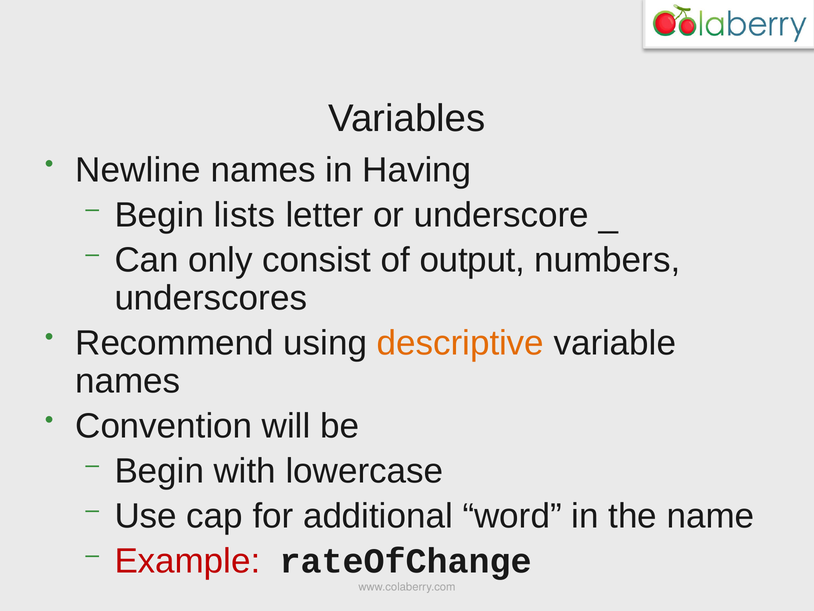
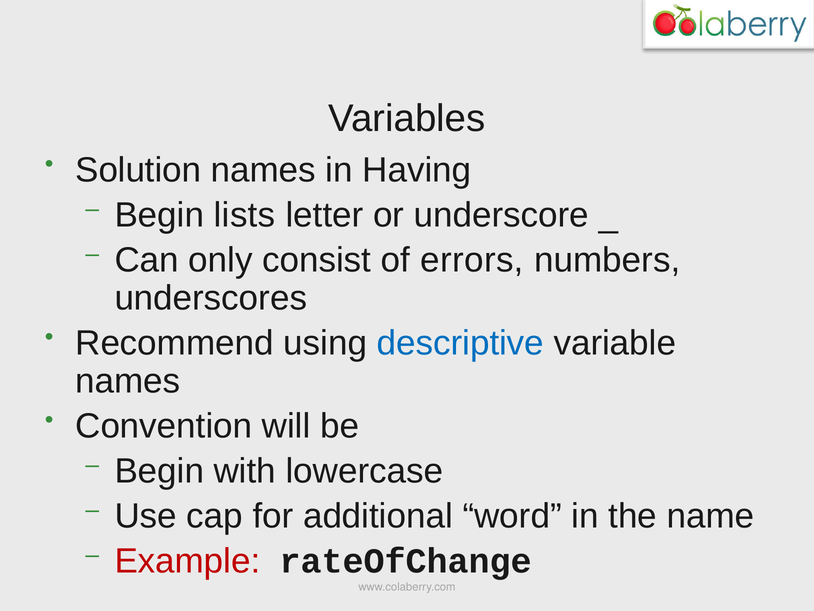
Newline: Newline -> Solution
output: output -> errors
descriptive colour: orange -> blue
